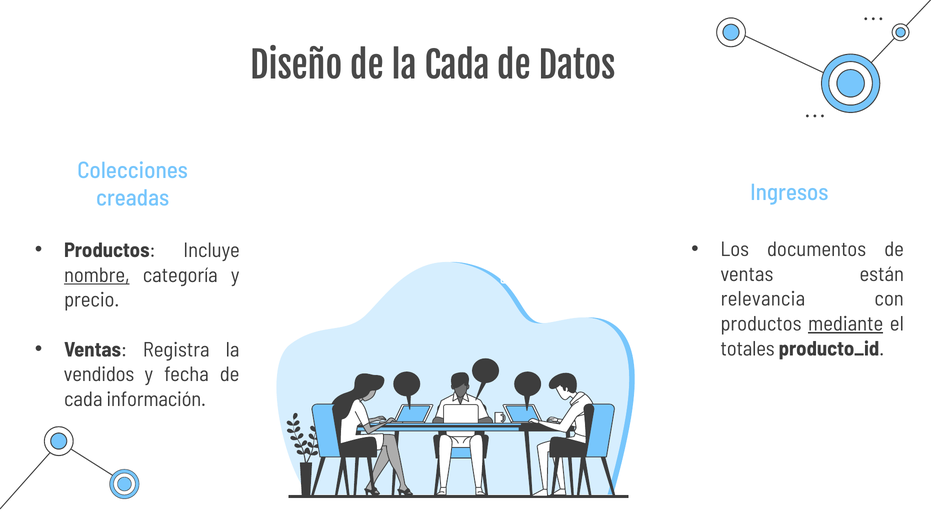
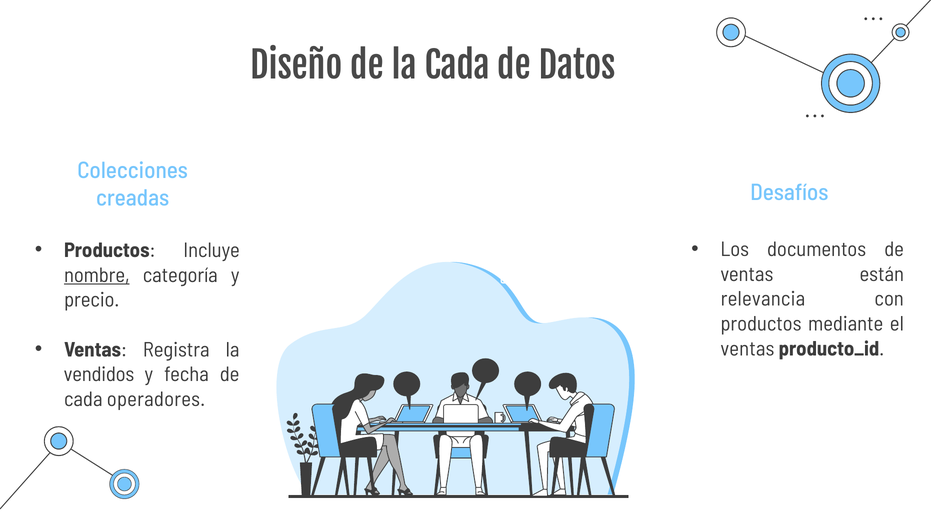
Ingresos: Ingresos -> Desafíos
mediante underline: present -> none
totales at (748, 349): totales -> ventas
información: información -> operadores
